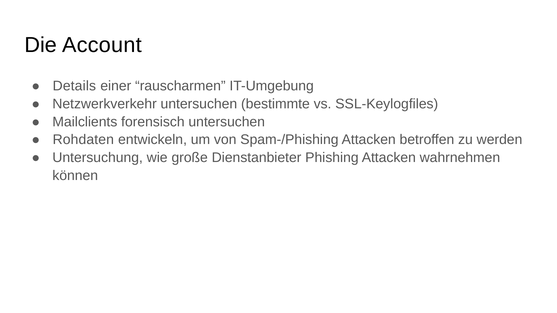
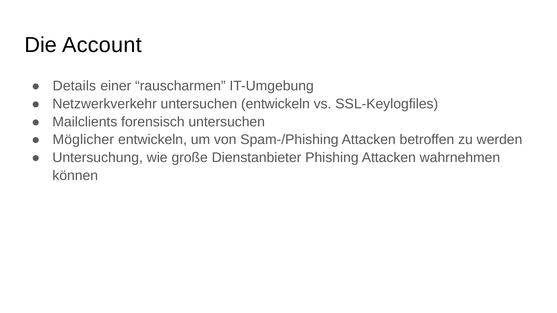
untersuchen bestimmte: bestimmte -> entwickeln
Rohdaten: Rohdaten -> Möglicher
